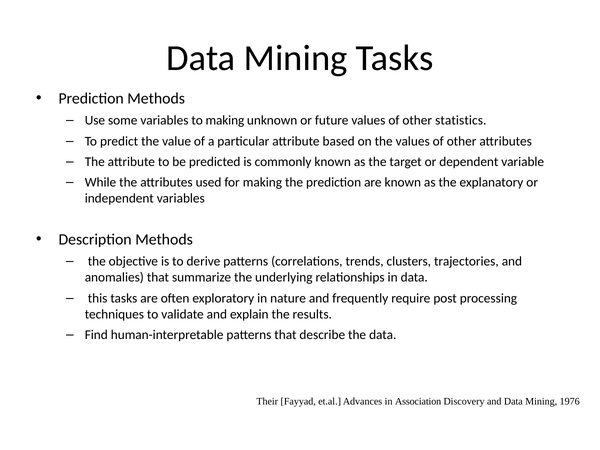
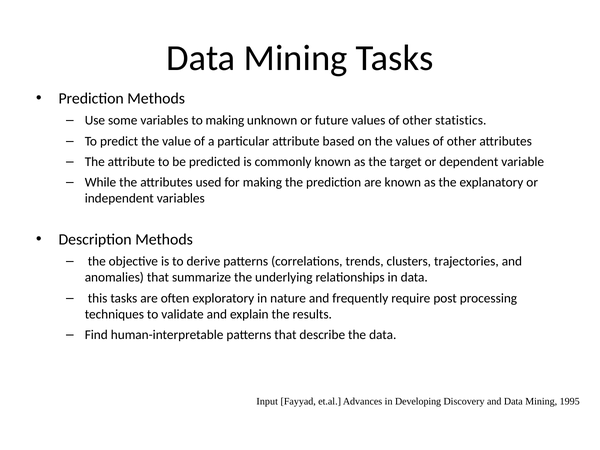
Their: Their -> Input
Association: Association -> Developing
1976: 1976 -> 1995
